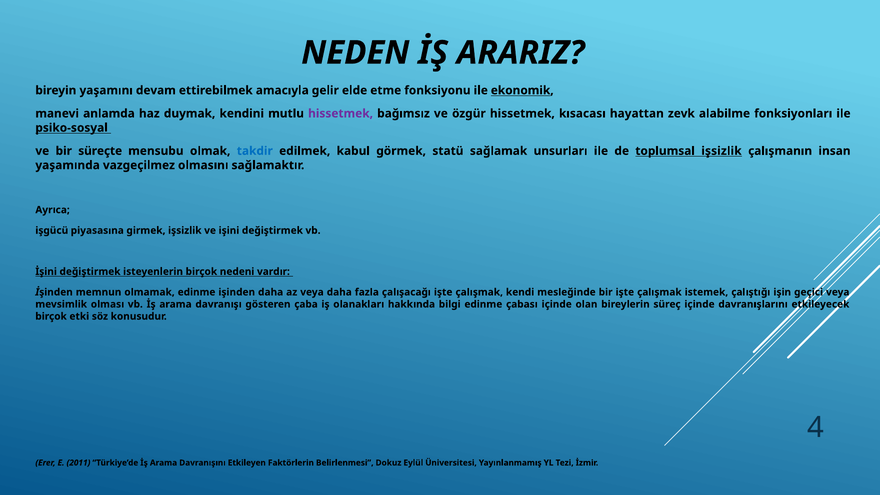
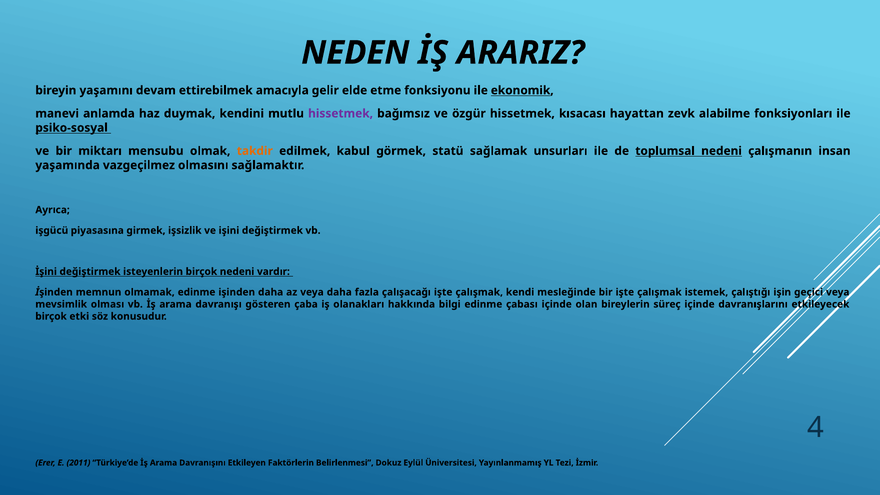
süreçte: süreçte -> miktarı
takdir colour: blue -> orange
toplumsal işsizlik: işsizlik -> nedeni
